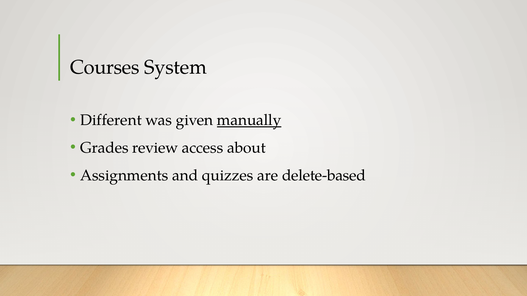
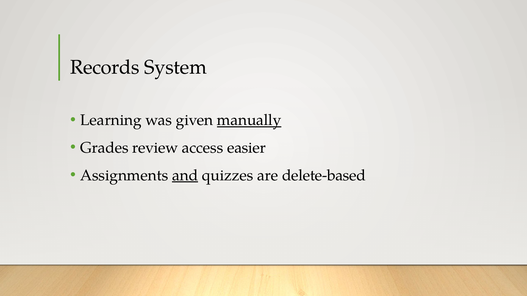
Courses: Courses -> Records
Different: Different -> Learning
about: about -> easier
and underline: none -> present
